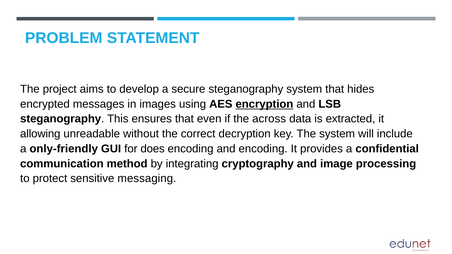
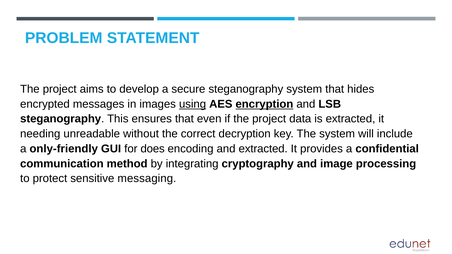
using underline: none -> present
if the across: across -> project
allowing: allowing -> needing
and encoding: encoding -> extracted
